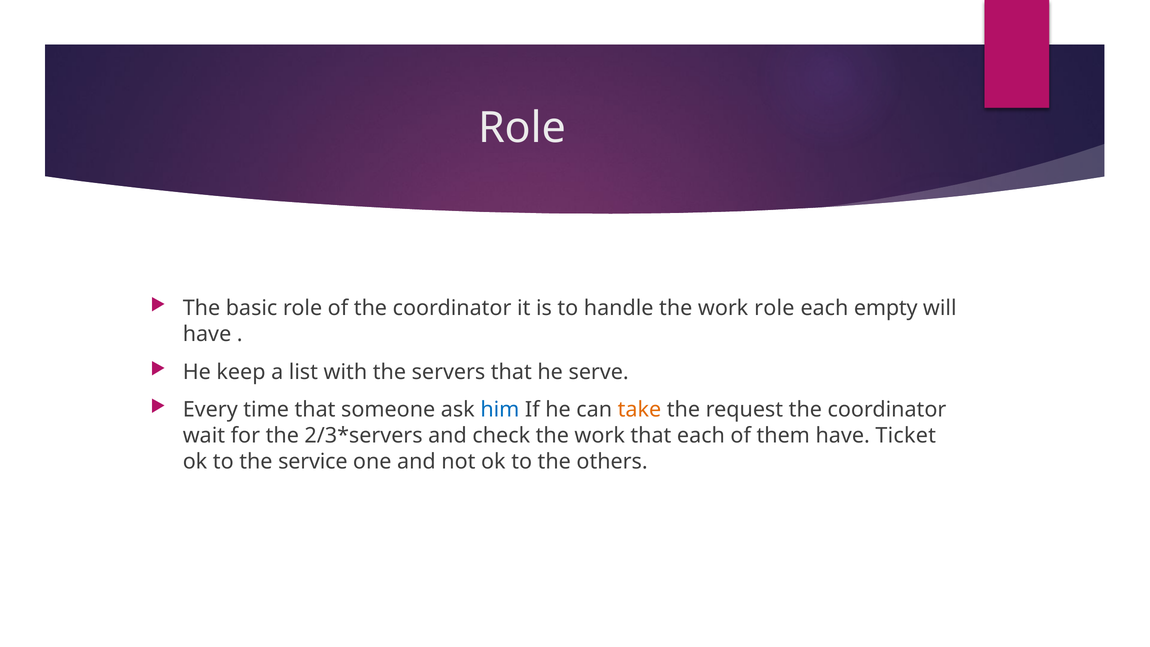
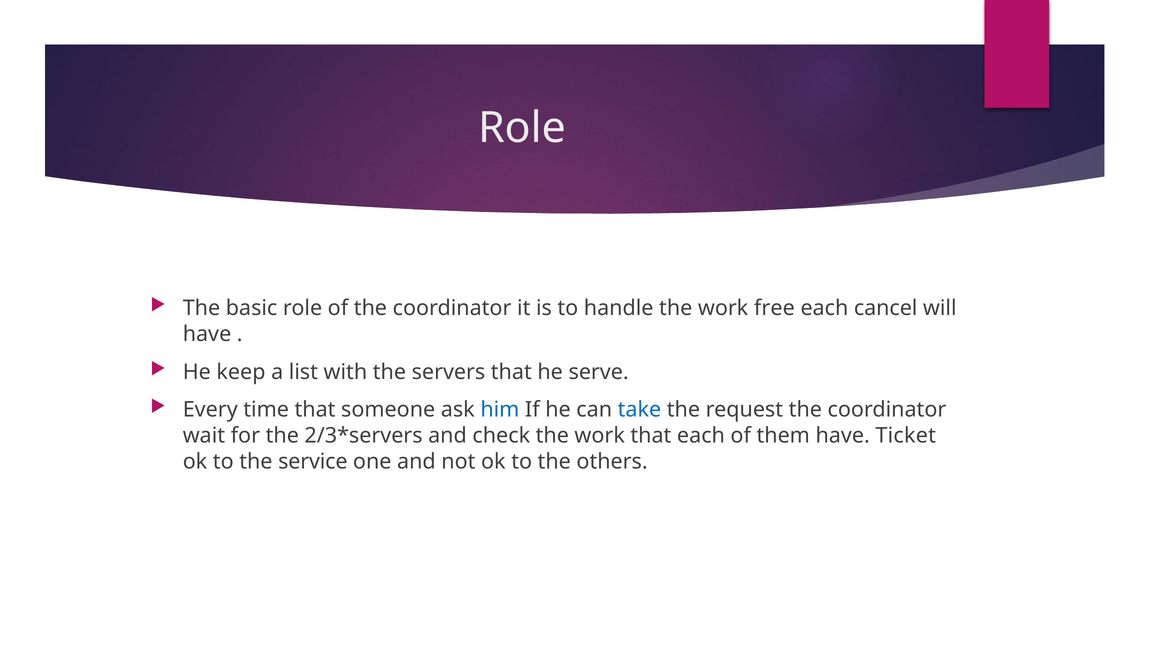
work role: role -> free
empty: empty -> cancel
take colour: orange -> blue
